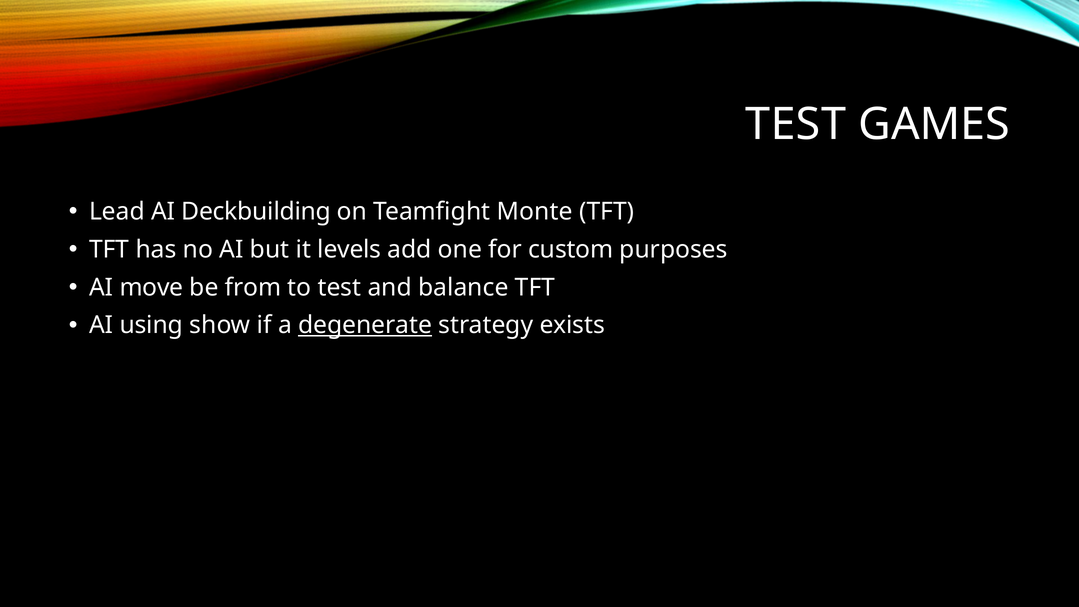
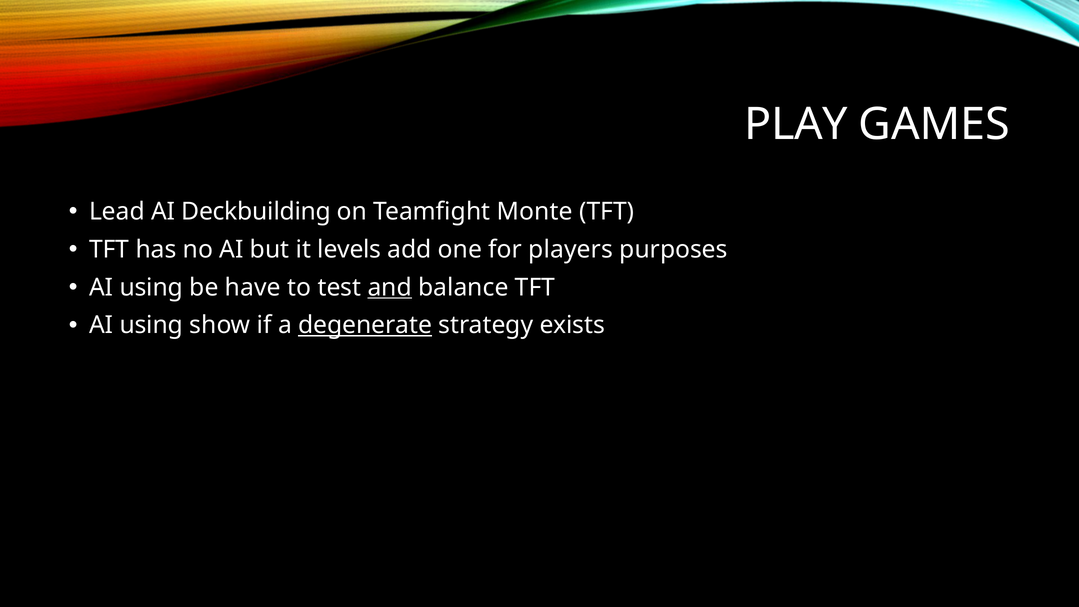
TEST at (796, 125): TEST -> PLAY
custom: custom -> players
move at (151, 287): move -> using
from: from -> have
and underline: none -> present
